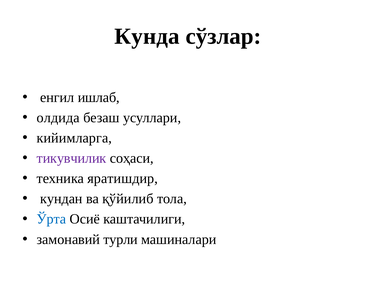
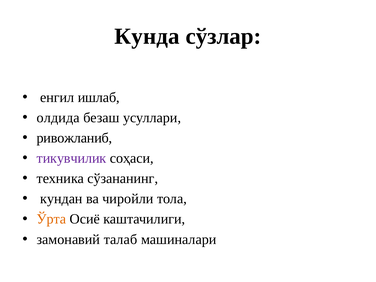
кийимларга: кийимларга -> ривожланиб
яратишдир: яратишдир -> сўзананинг
қўйилиб: қўйилиб -> чиройли
Ўрта colour: blue -> orange
турли: турли -> талаб
